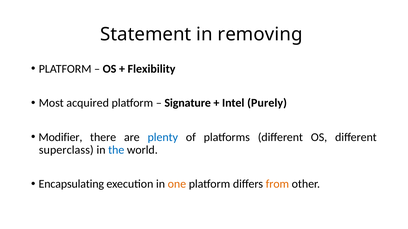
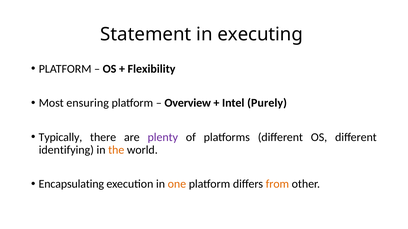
removing: removing -> executing
acquired: acquired -> ensuring
Signature: Signature -> Overview
Modifier: Modifier -> Typically
plenty colour: blue -> purple
superclass: superclass -> identifying
the colour: blue -> orange
